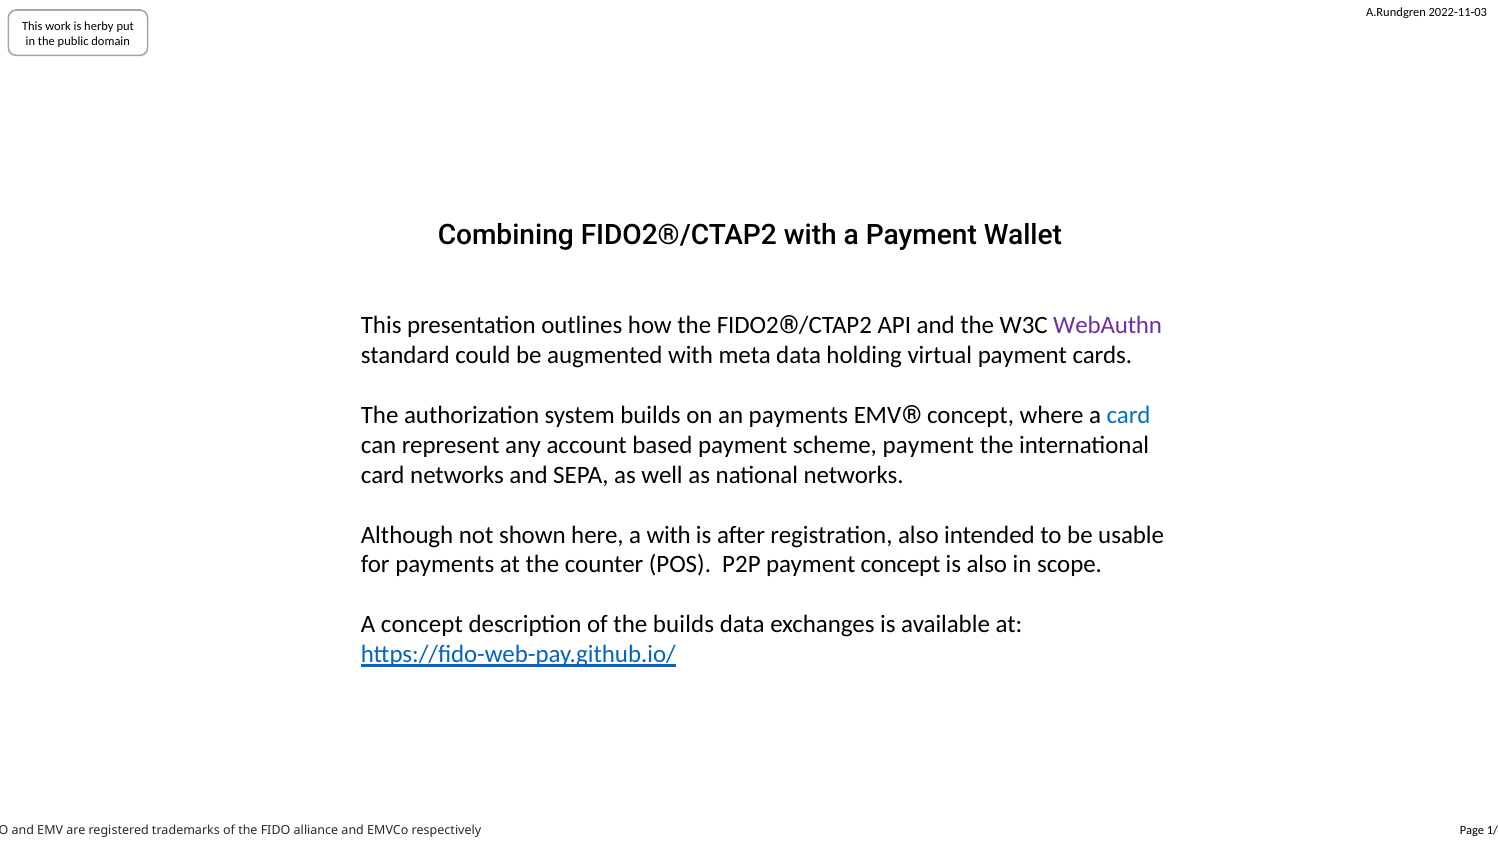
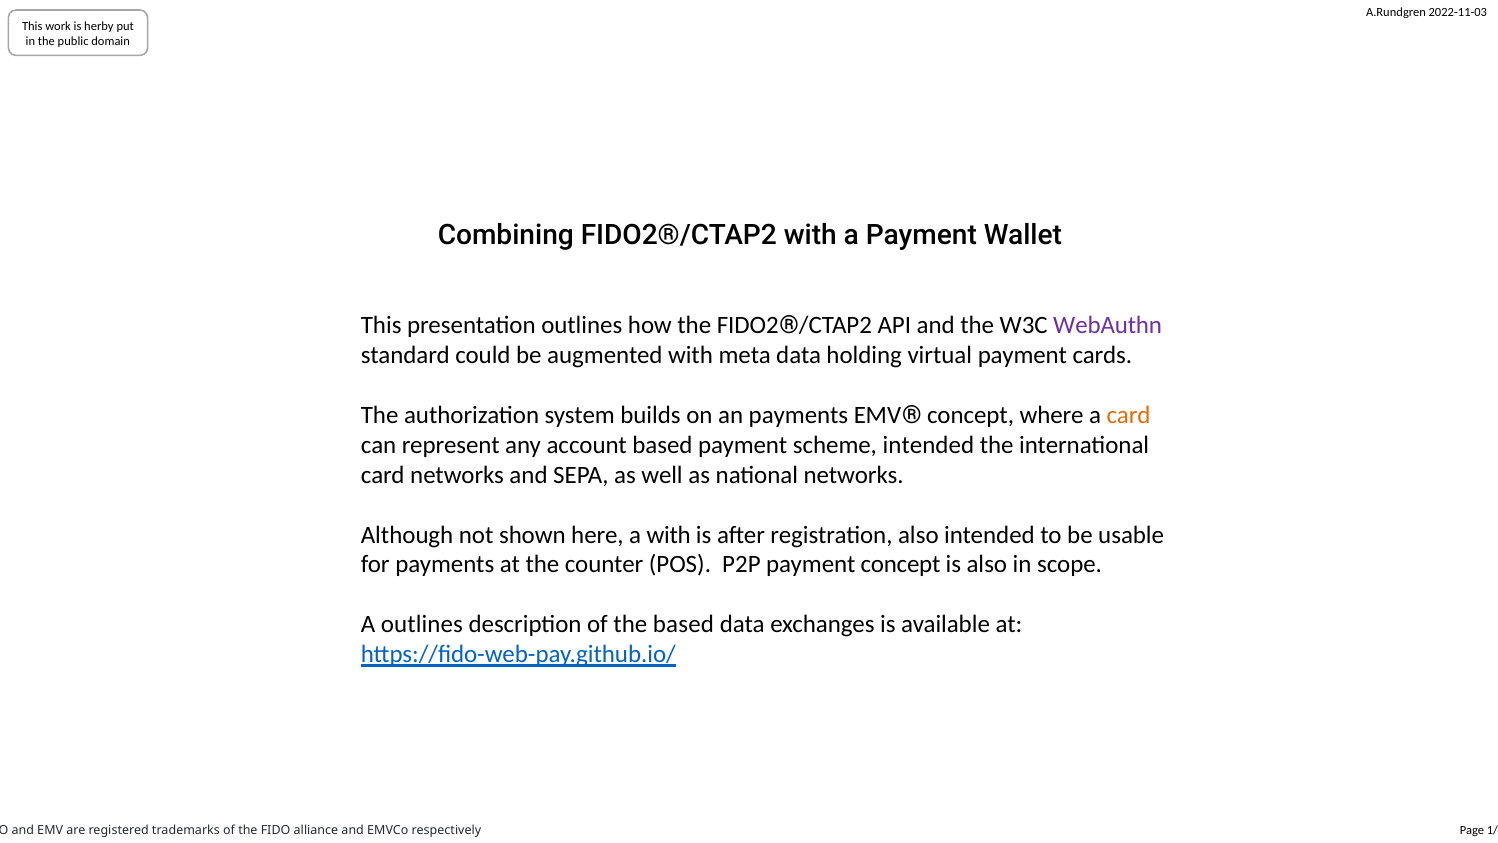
card at (1128, 415) colour: blue -> orange
scheme payment: payment -> intended
A concept: concept -> outlines
the builds: builds -> based
